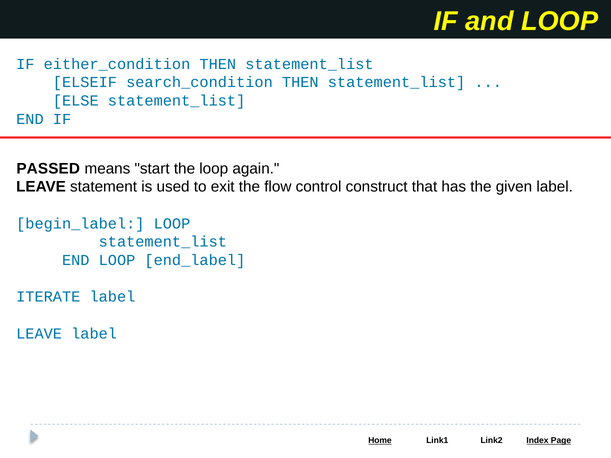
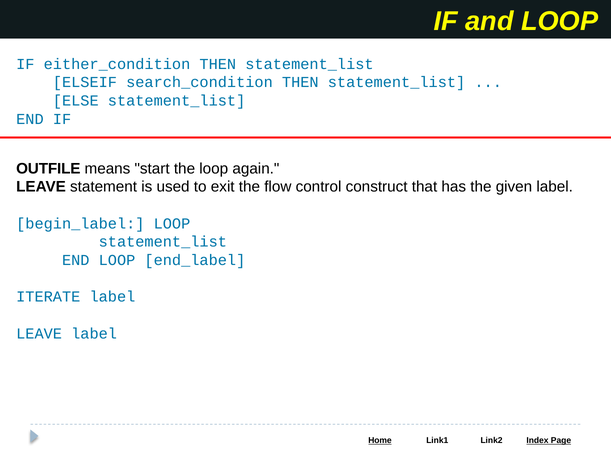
PASSED: PASSED -> OUTFILE
